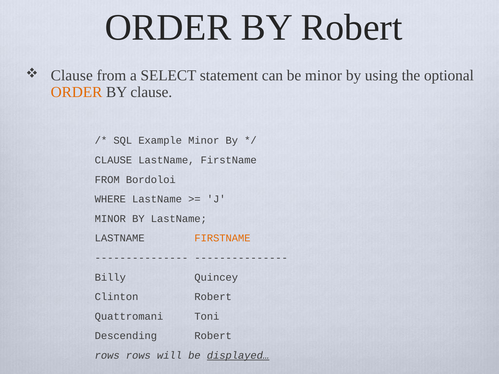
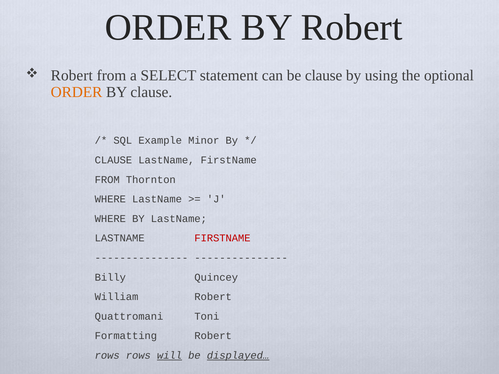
Clause at (72, 76): Clause -> Robert
be minor: minor -> clause
Bordoloi: Bordoloi -> Thornton
MINOR at (110, 219): MINOR -> WHERE
FIRSTNAME at (222, 238) colour: orange -> red
Clinton: Clinton -> William
Descending: Descending -> Formatting
will underline: none -> present
